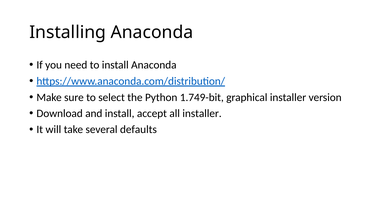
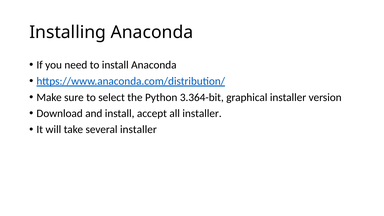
1.749-bit: 1.749-bit -> 3.364-bit
several defaults: defaults -> installer
